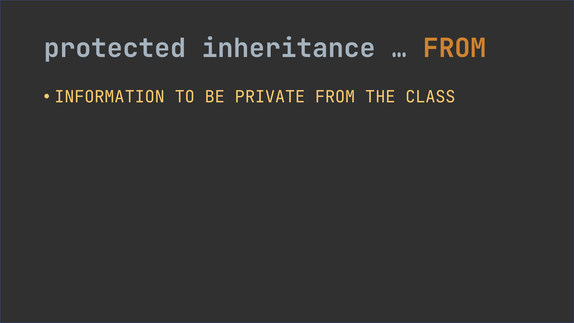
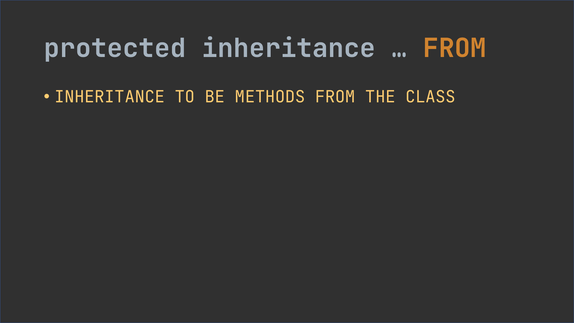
INFORMATION at (110, 97): INFORMATION -> INHERITANCE
PRIVATE: PRIVATE -> METHODS
